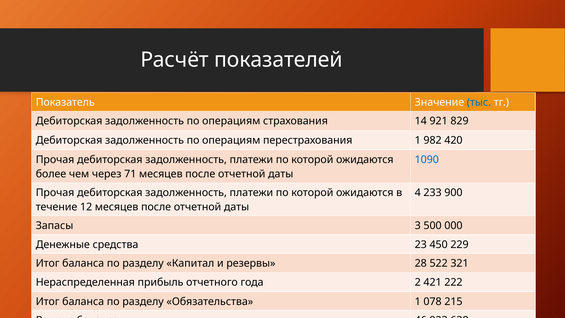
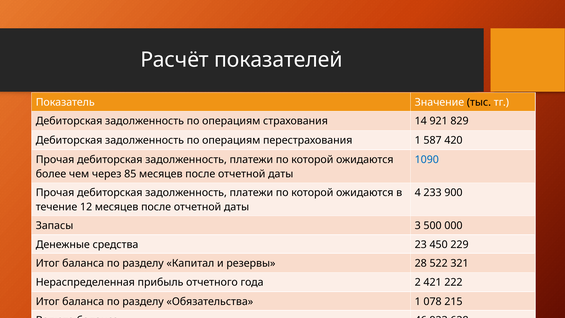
тыс colour: blue -> black
982: 982 -> 587
71: 71 -> 85
